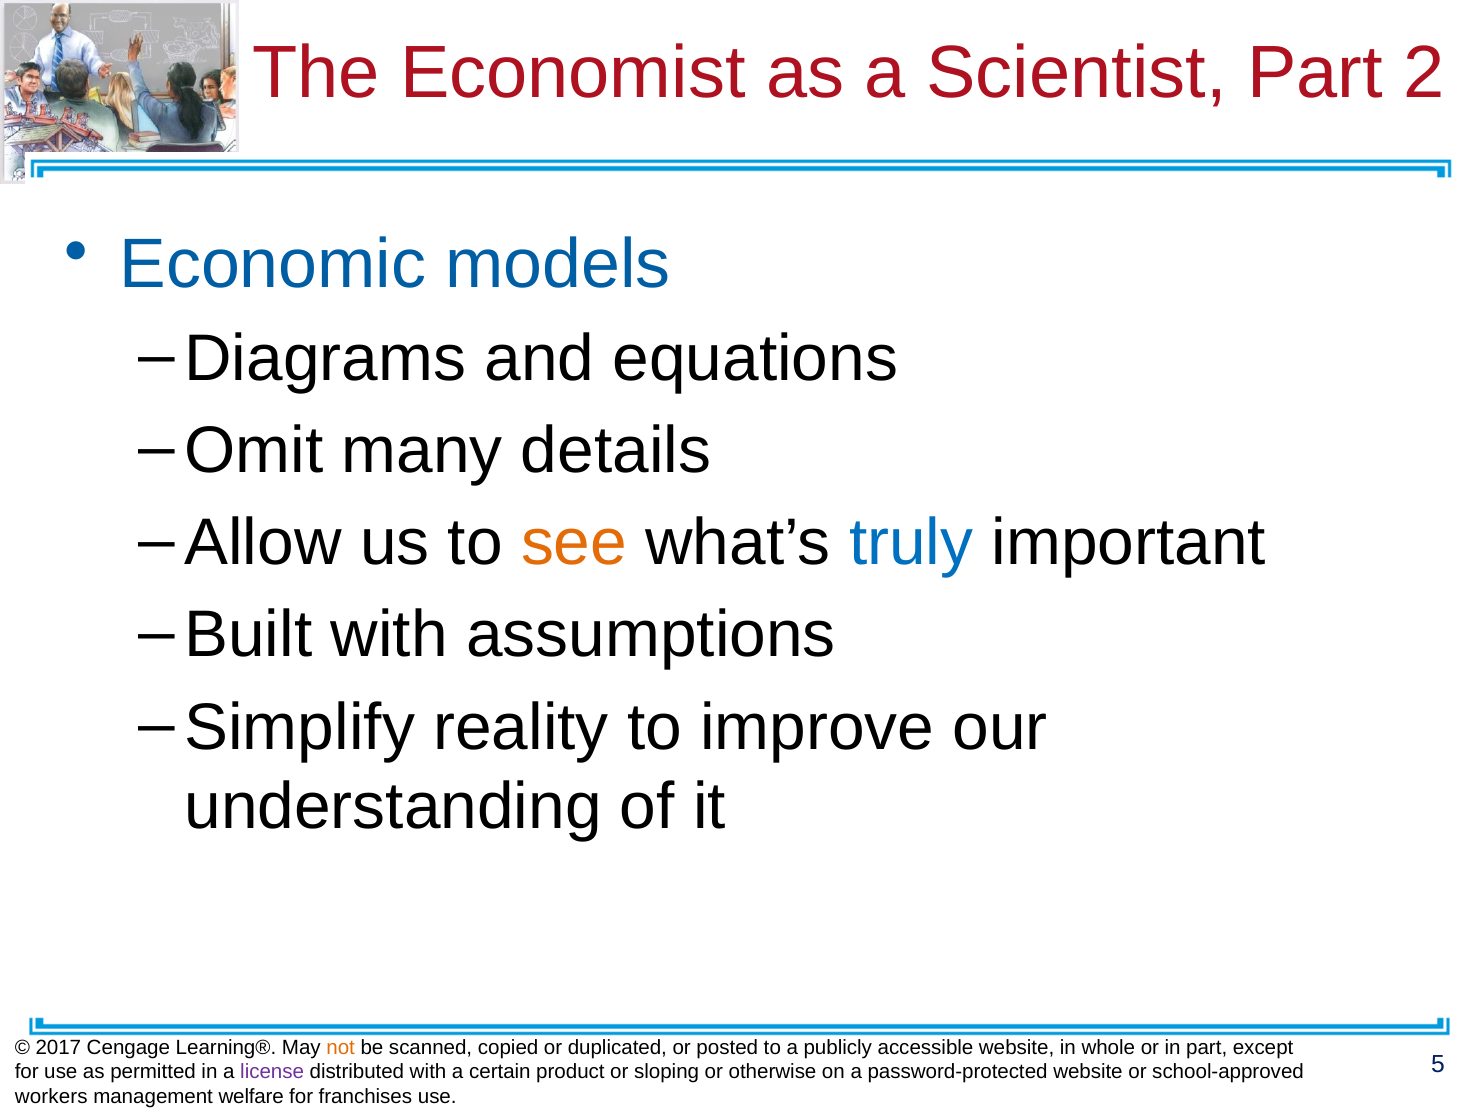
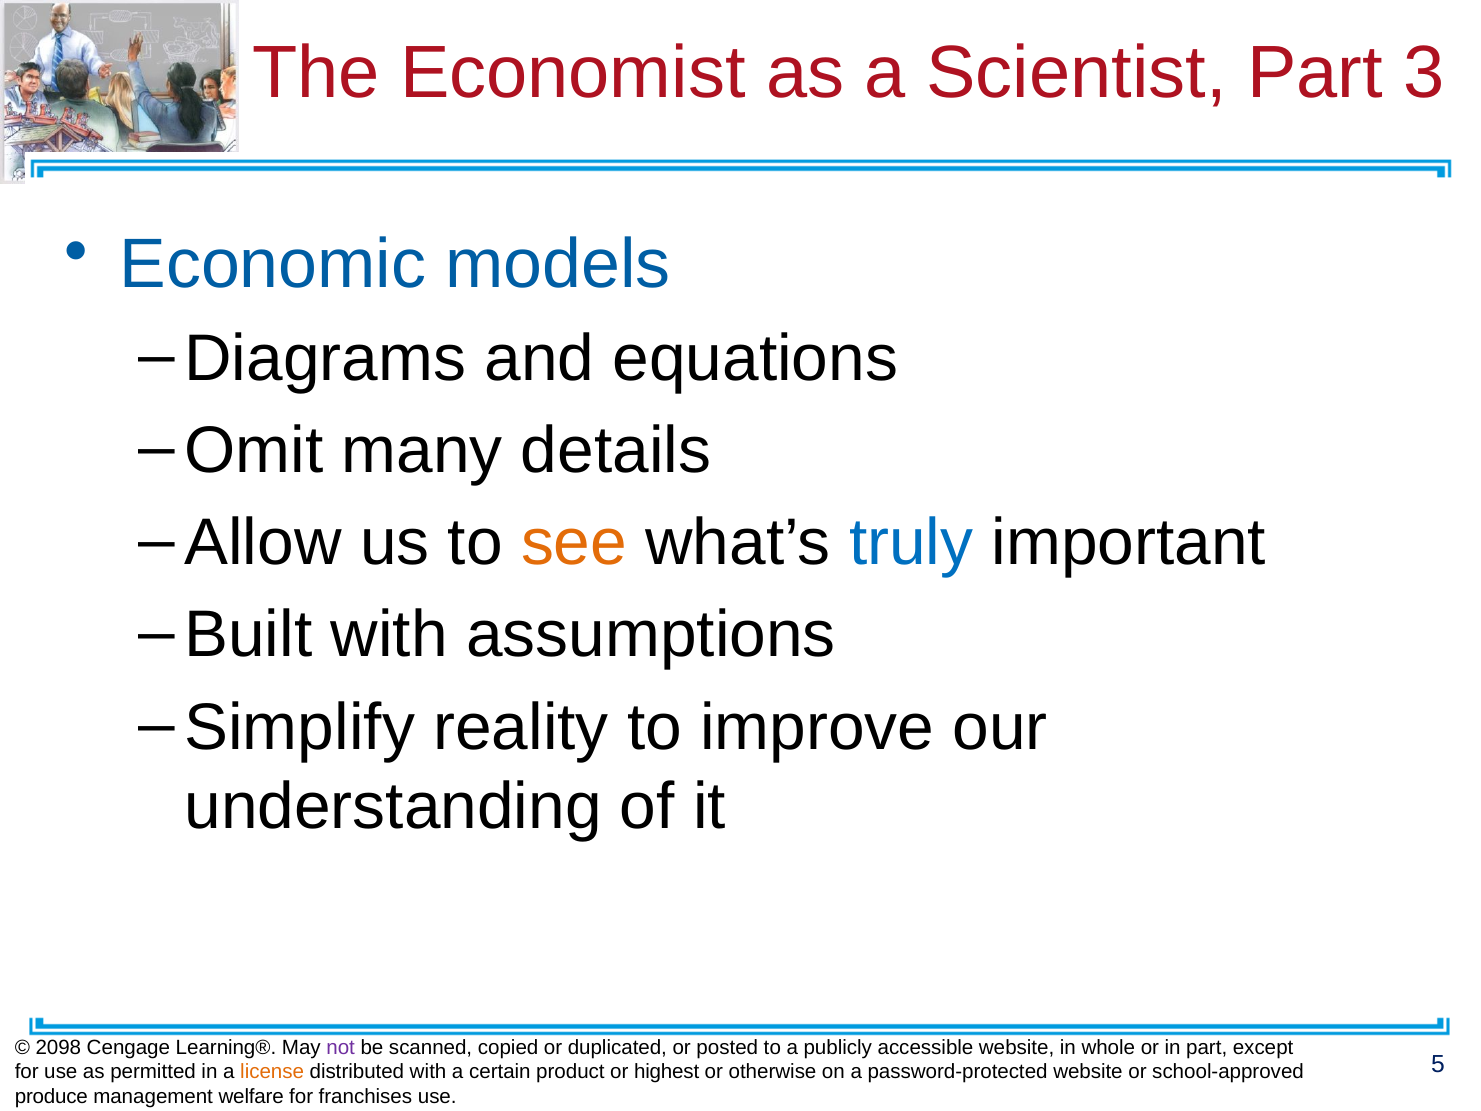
2: 2 -> 3
2017: 2017 -> 2098
not colour: orange -> purple
license colour: purple -> orange
sloping: sloping -> highest
workers: workers -> produce
